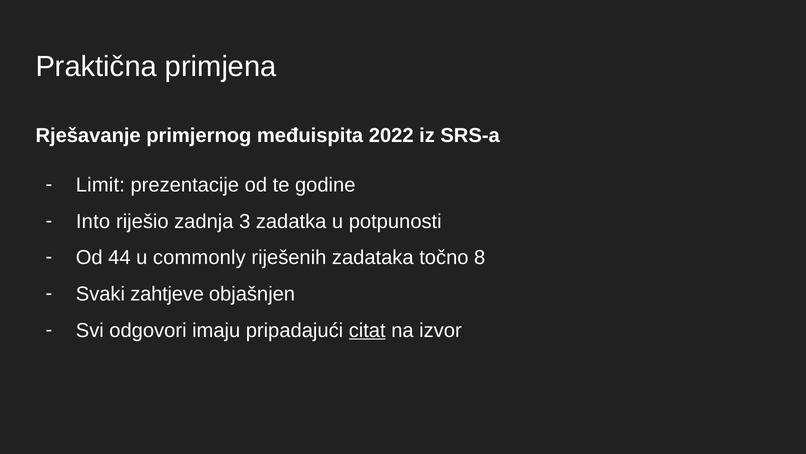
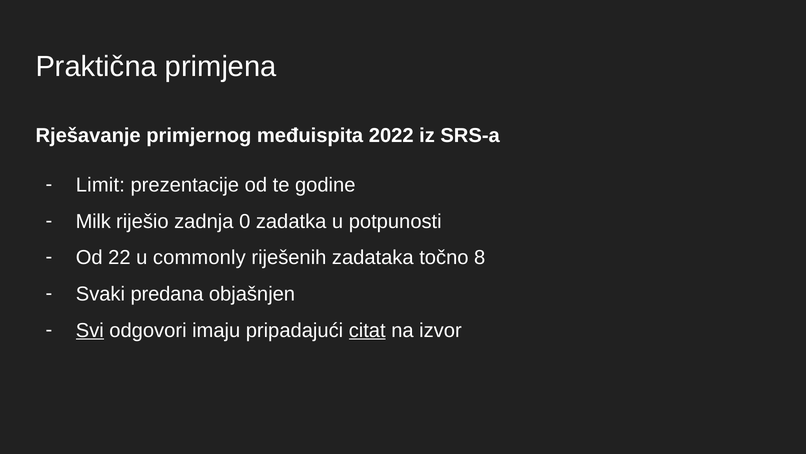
Into: Into -> Milk
3: 3 -> 0
44: 44 -> 22
zahtjeve: zahtjeve -> predana
Svi underline: none -> present
